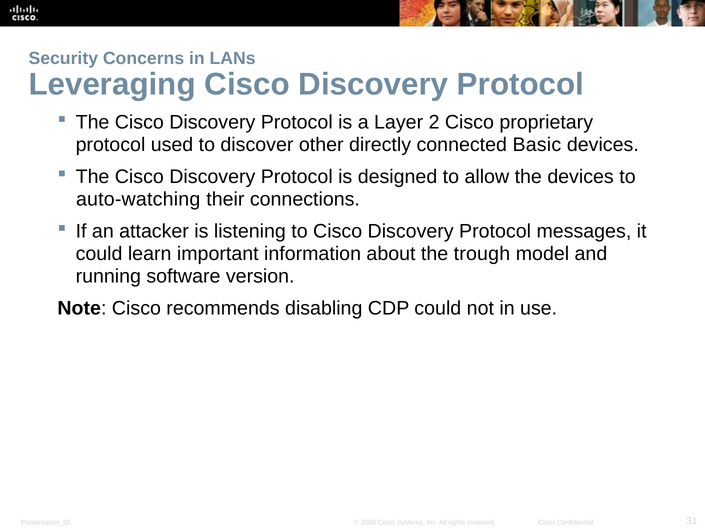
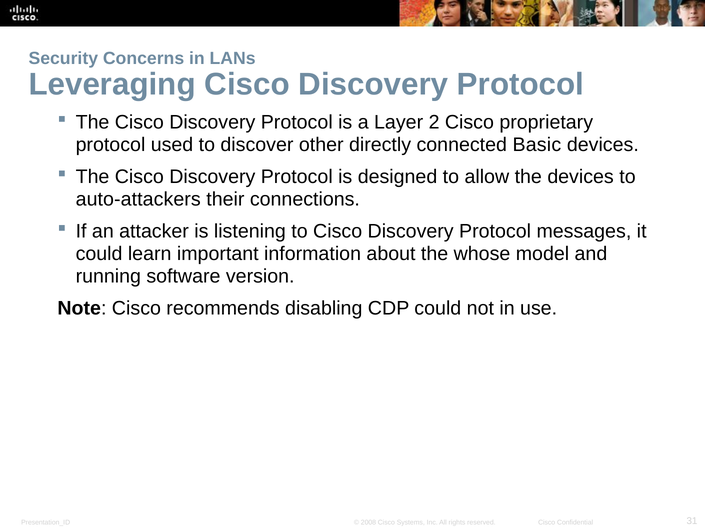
auto-watching: auto-watching -> auto-attackers
trough: trough -> whose
